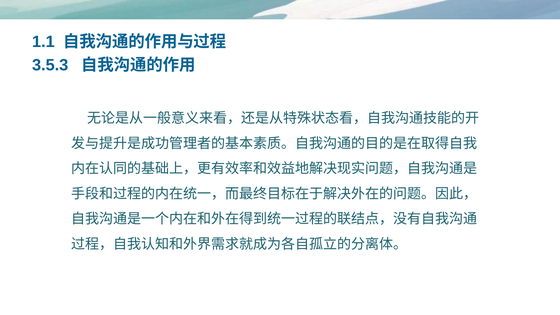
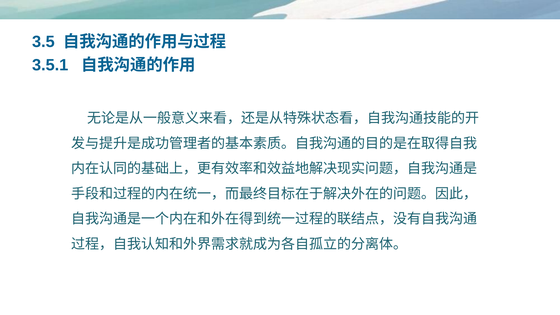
1.1: 1.1 -> 3.5
3.5.3: 3.5.3 -> 3.5.1
